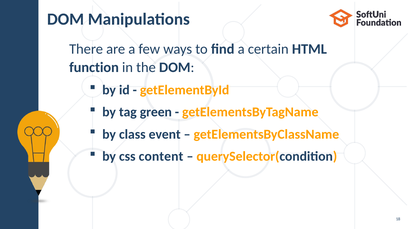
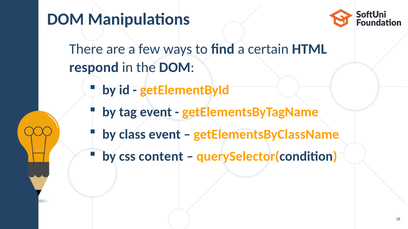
function: function -> respond
tag green: green -> event
